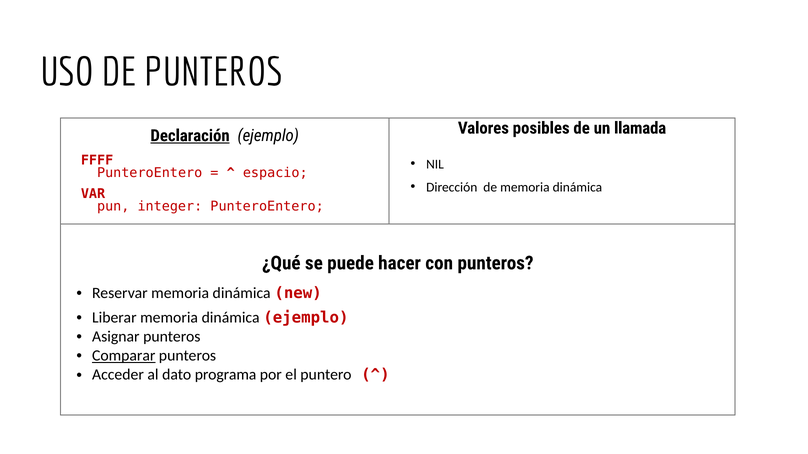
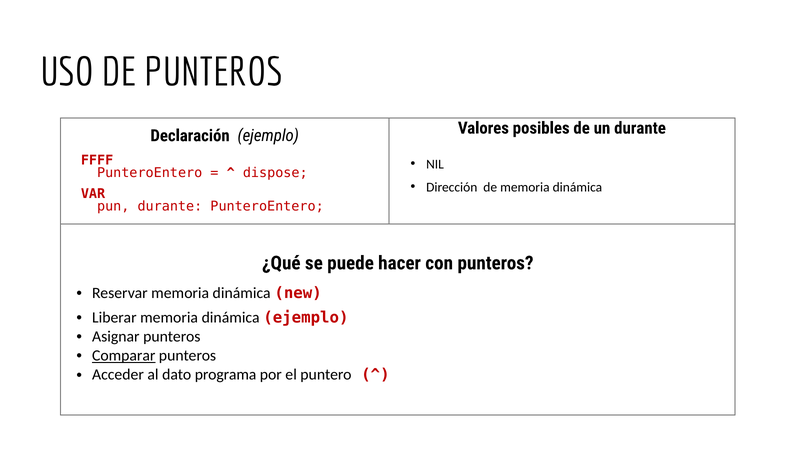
un llamada: llamada -> durante
Declaración underline: present -> none
espacio: espacio -> dispose
pun integer: integer -> durante
